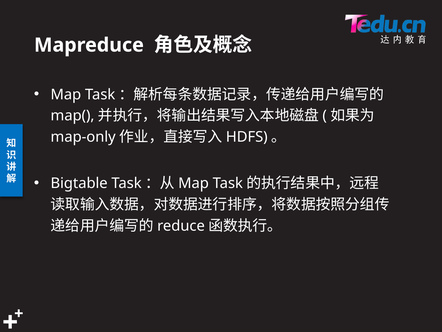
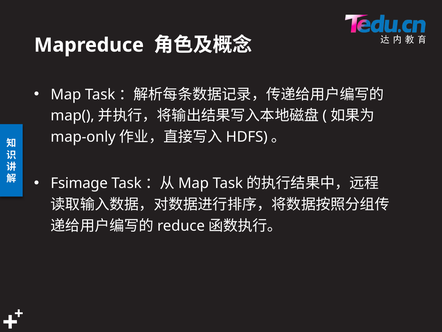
Bigtable: Bigtable -> Fsimage
